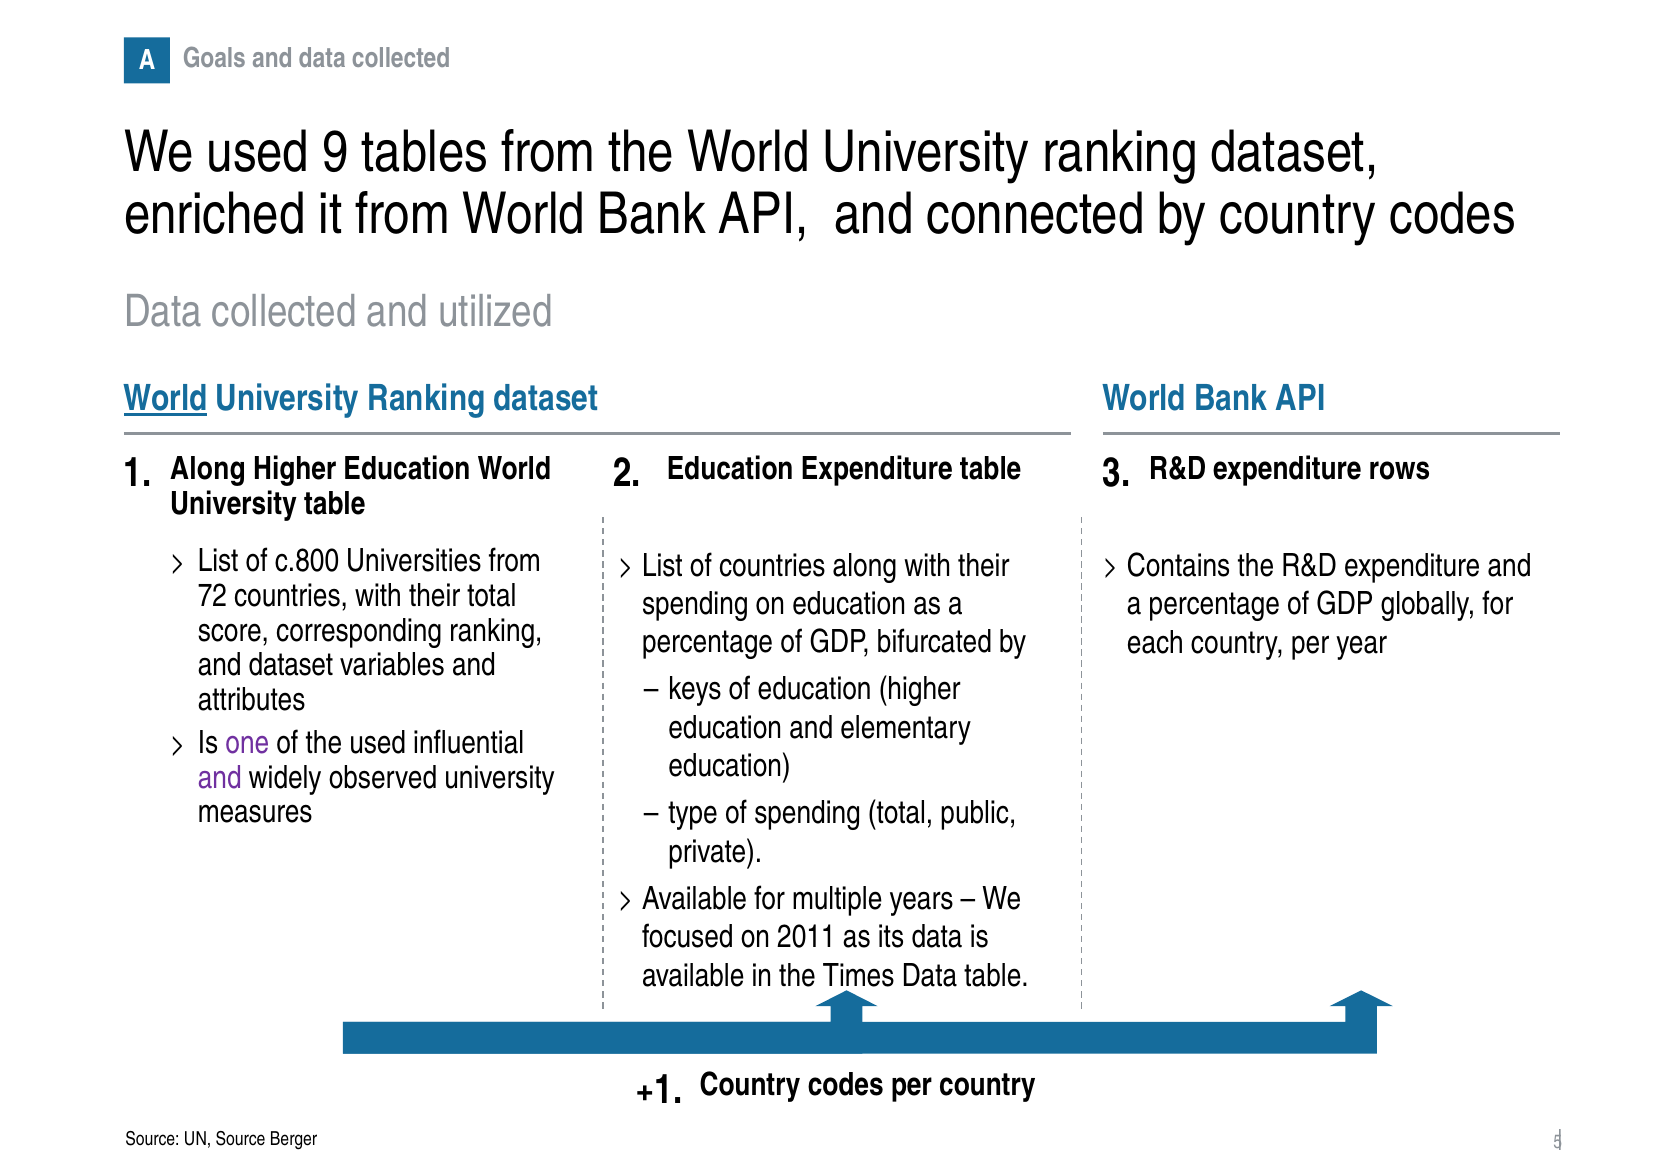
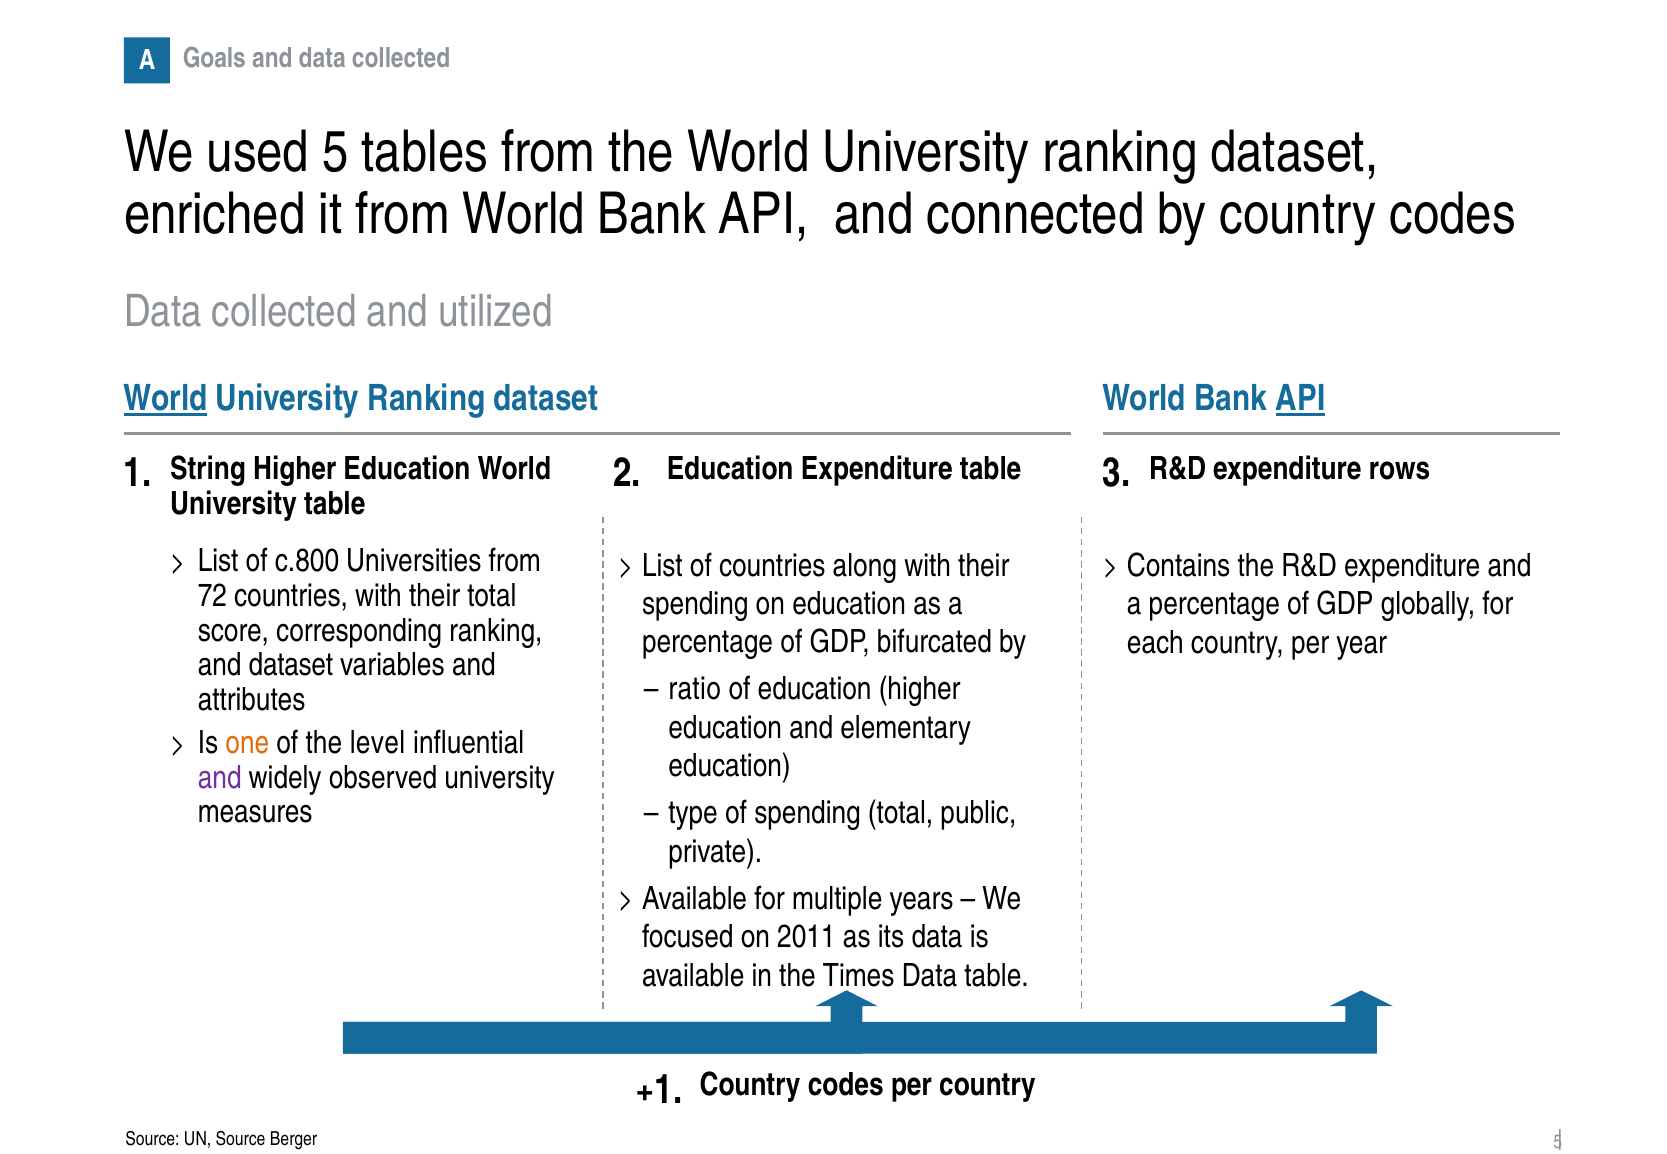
used 9: 9 -> 5
API at (1301, 399) underline: none -> present
Along at (208, 469): Along -> String
keys: keys -> ratio
one colour: purple -> orange
the used: used -> level
